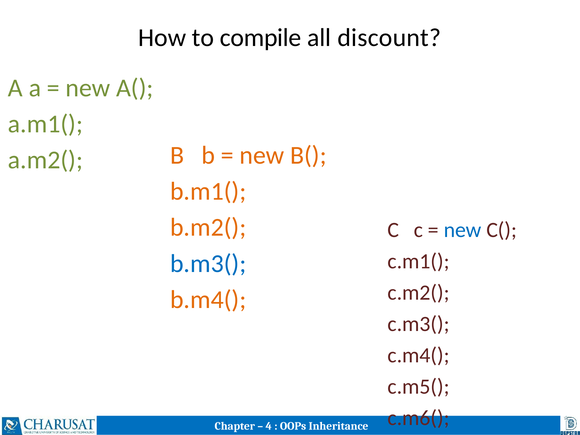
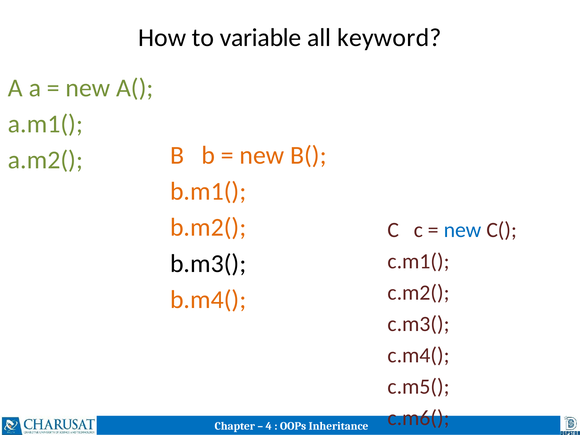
compile: compile -> variable
discount: discount -> keyword
b.m3( colour: blue -> black
